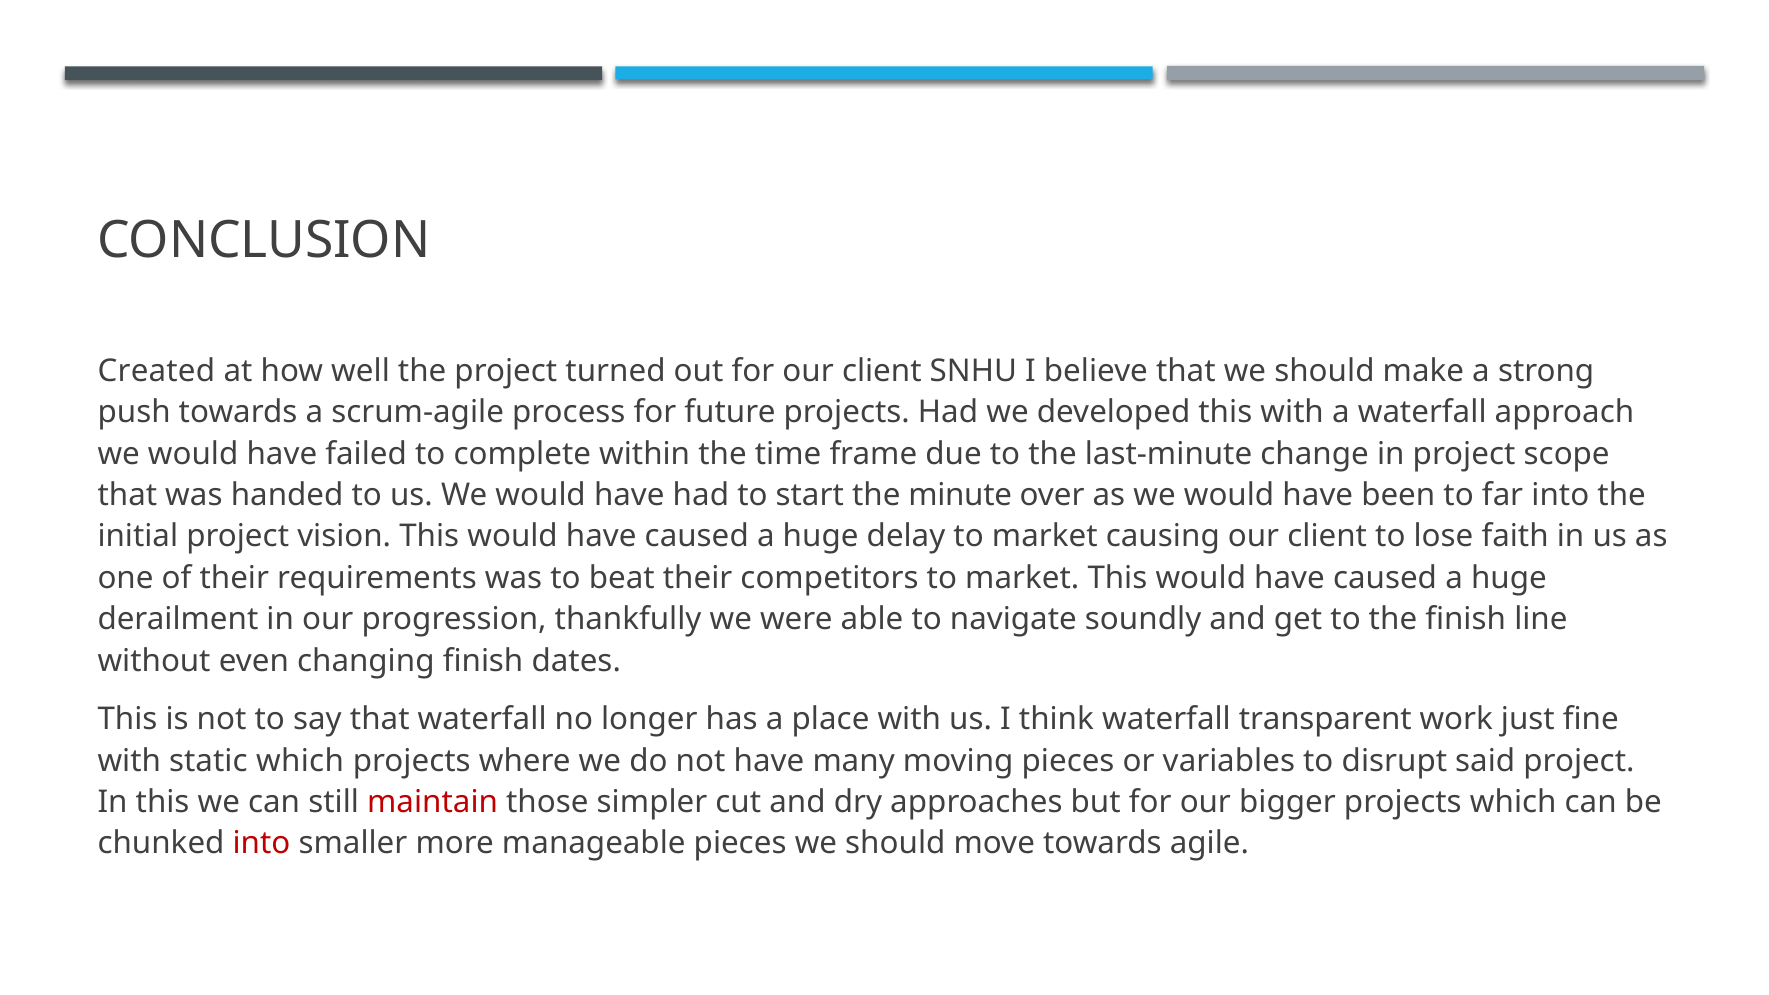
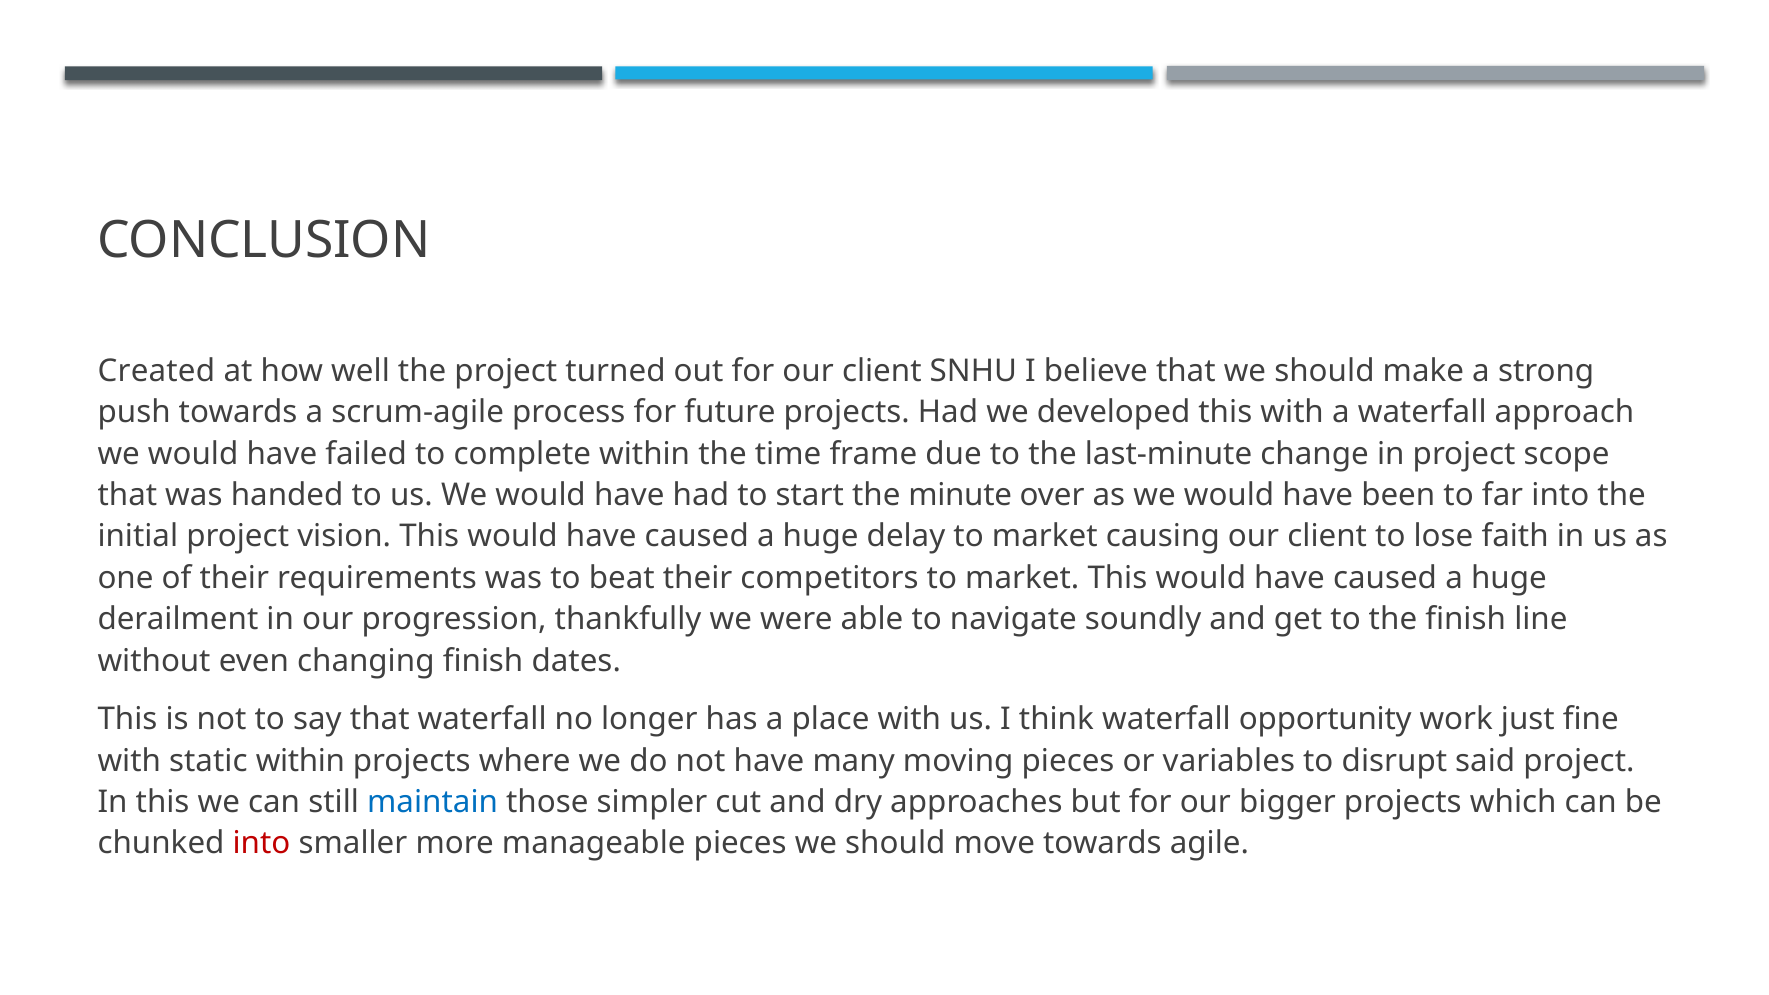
transparent: transparent -> opportunity
static which: which -> within
maintain colour: red -> blue
